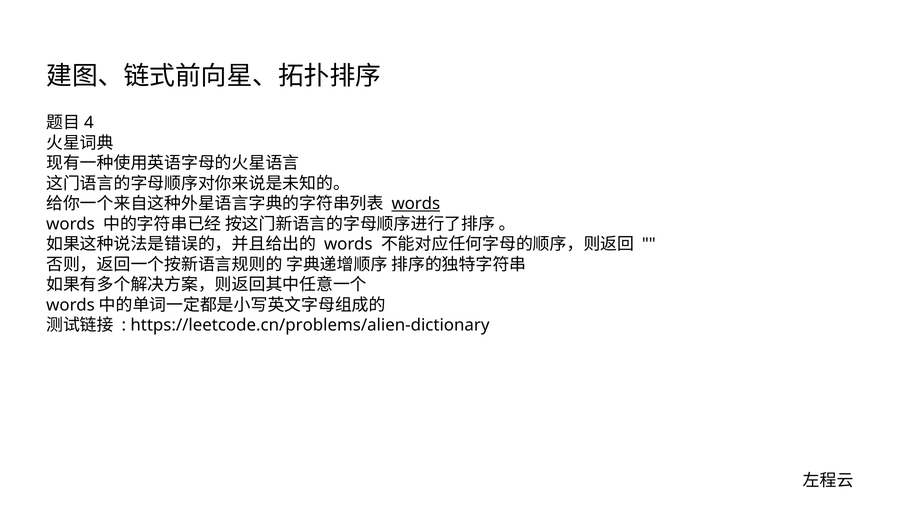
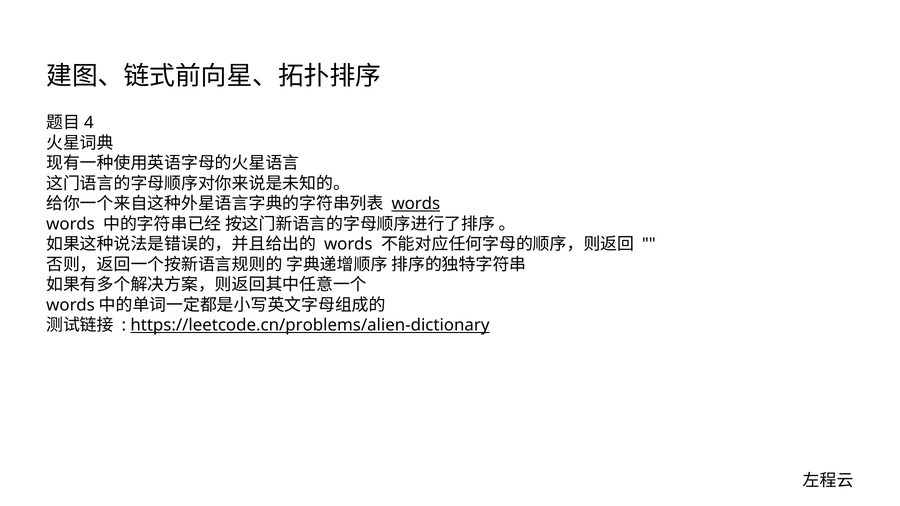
https://leetcode.cn/problems/alien-dictionary underline: none -> present
